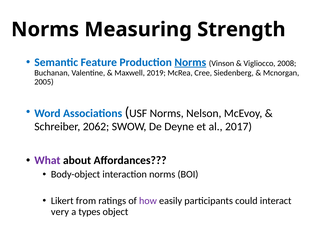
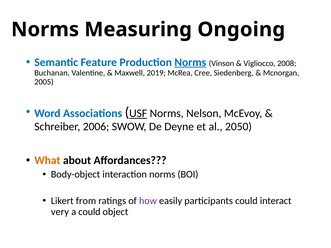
Strength: Strength -> Ongoing
USF underline: none -> present
2062: 2062 -> 2006
2017: 2017 -> 2050
What colour: purple -> orange
a types: types -> could
